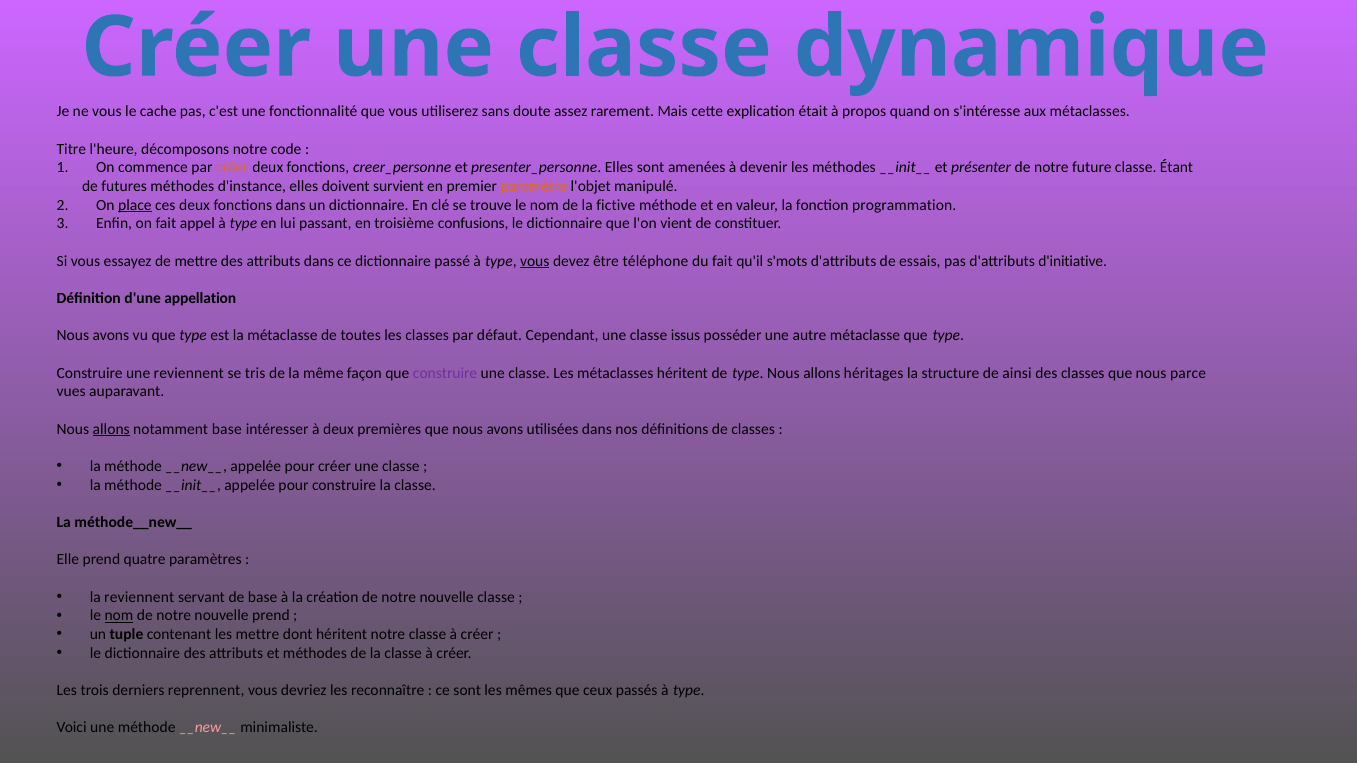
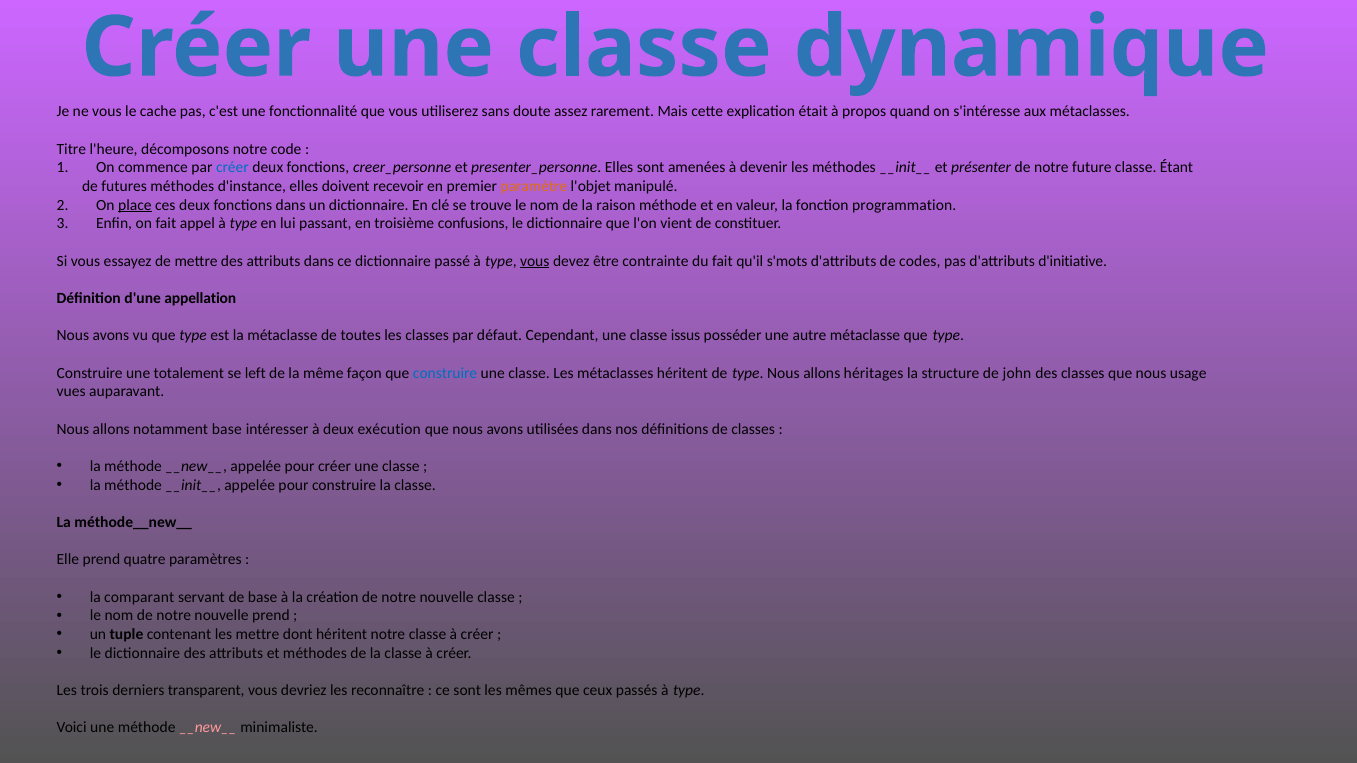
créer at (232, 168) colour: orange -> blue
survient: survient -> recevoir
fictive: fictive -> raison
téléphone: téléphone -> contrainte
essais: essais -> codes
une reviennent: reviennent -> totalement
tris: tris -> left
construire at (445, 373) colour: purple -> blue
ainsi: ainsi -> john
parce: parce -> usage
allons at (111, 429) underline: present -> none
premières: premières -> exécution
la reviennent: reviennent -> comparant
nom at (119, 616) underline: present -> none
reprennent: reprennent -> transparent
